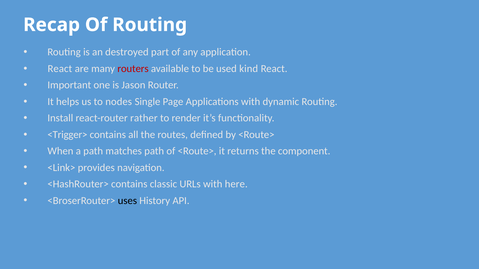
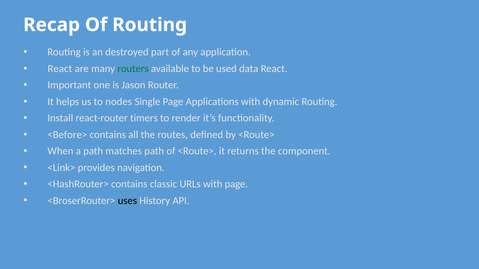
routers colour: red -> green
kind: kind -> data
rather: rather -> timers
<Trigger>: <Trigger> -> <Before>
with here: here -> page
